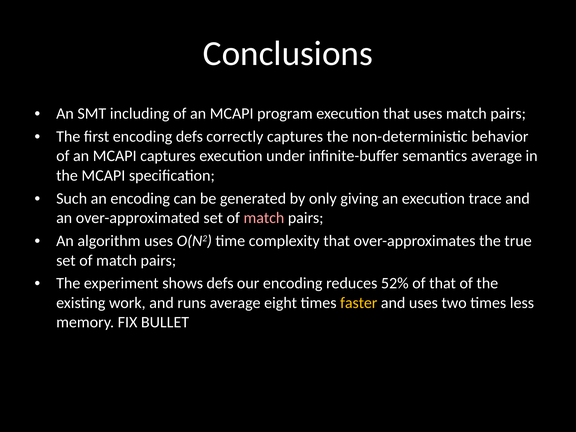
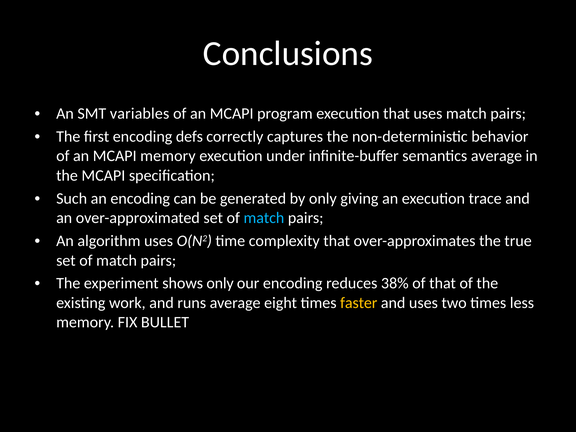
including: including -> variables
MCAPI captures: captures -> memory
match at (264, 218) colour: pink -> light blue
shows defs: defs -> only
52%: 52% -> 38%
